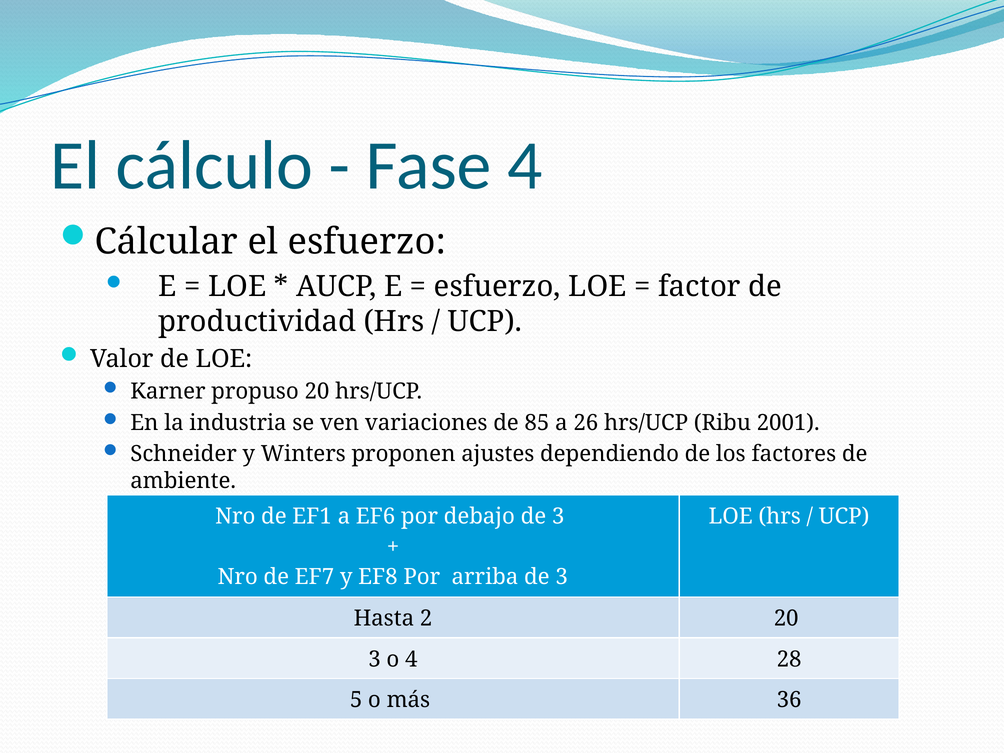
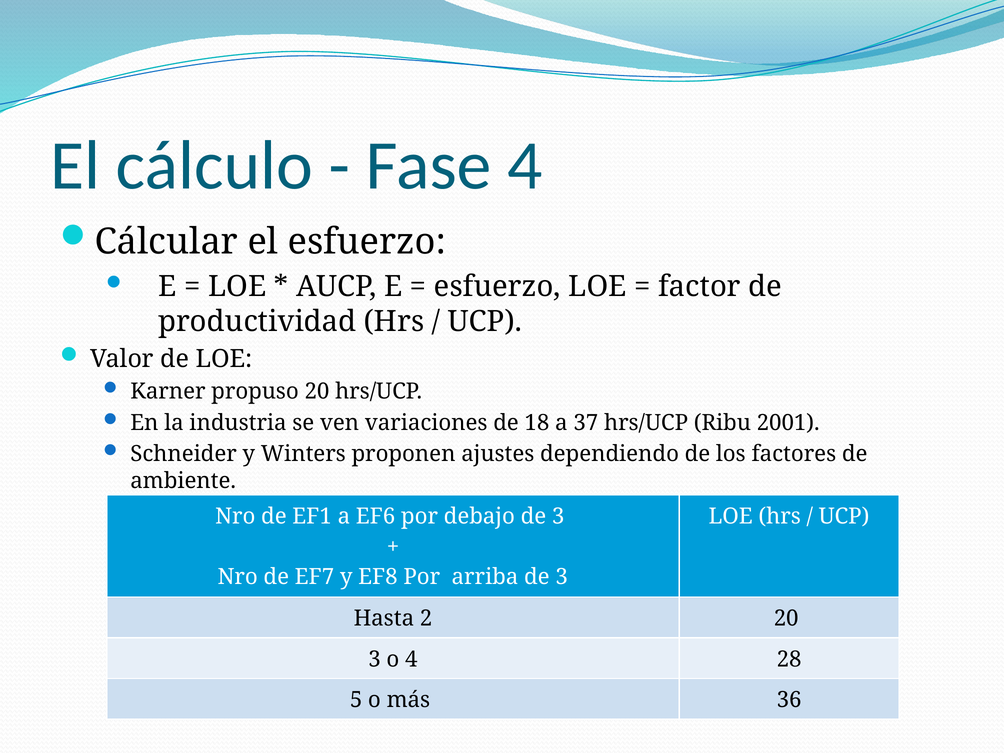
85: 85 -> 18
26: 26 -> 37
